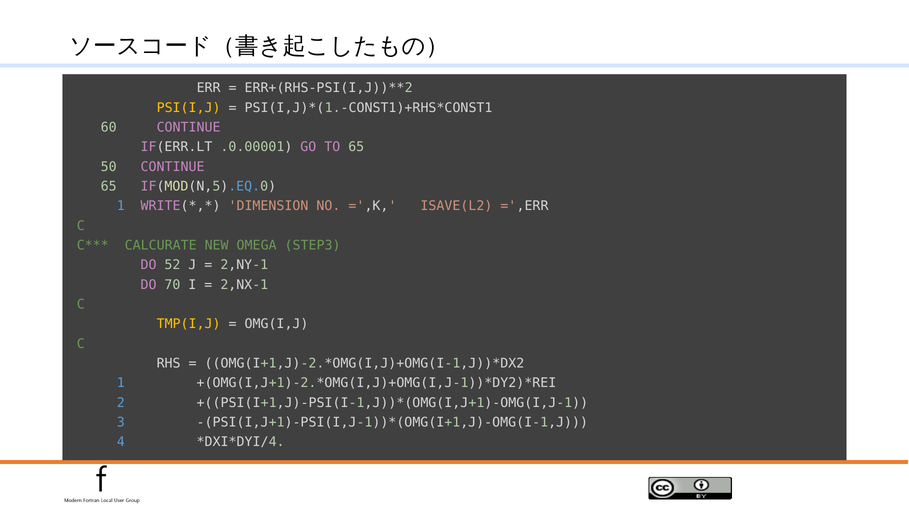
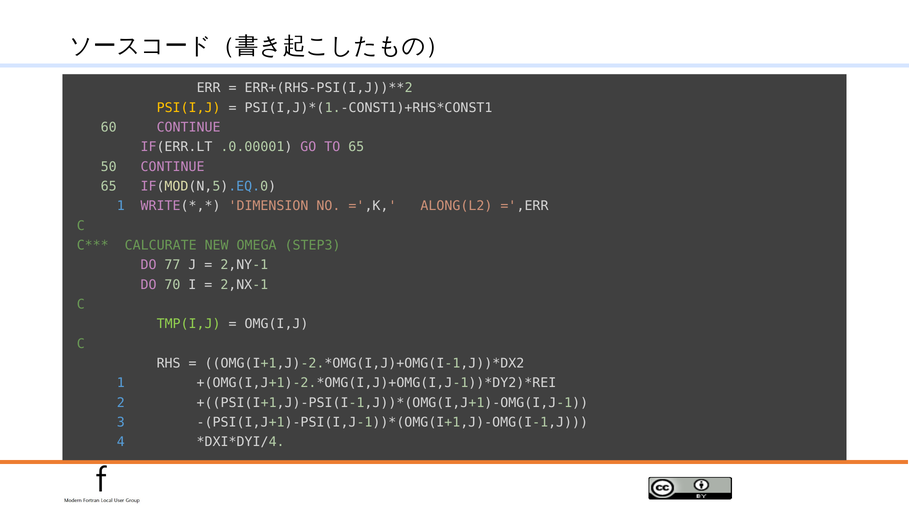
ISAVE(L2: ISAVE(L2 -> ALONG(L2
52: 52 -> 77
TMP(I,J colour: yellow -> light green
